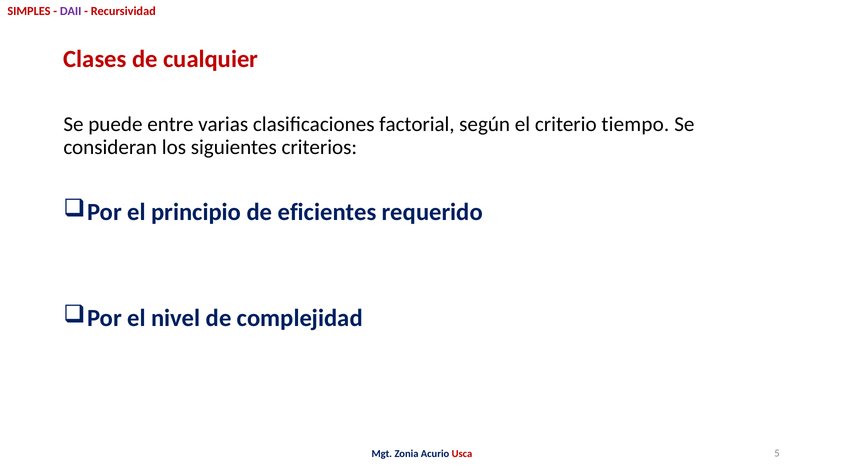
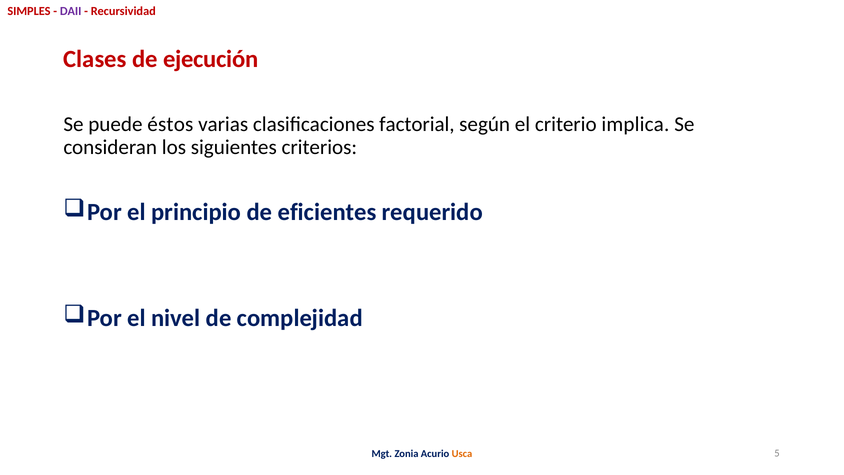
cualquier: cualquier -> ejecución
entre: entre -> éstos
tiempo: tiempo -> implica
Usca colour: red -> orange
